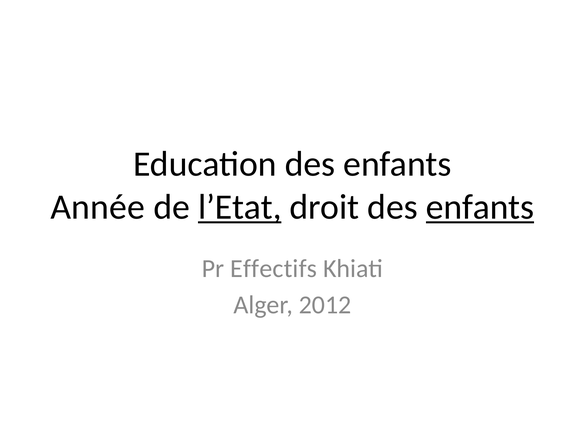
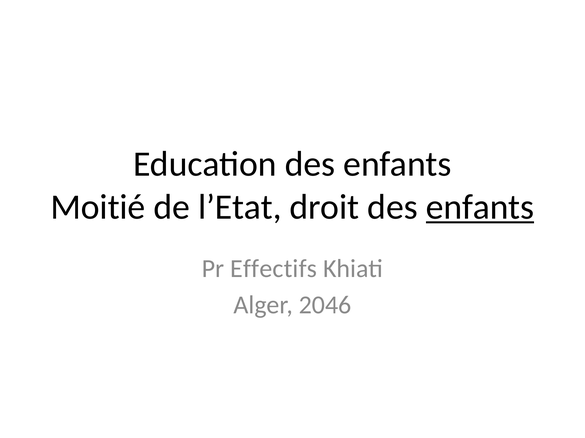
Année: Année -> Moitié
l’Etat underline: present -> none
2012: 2012 -> 2046
